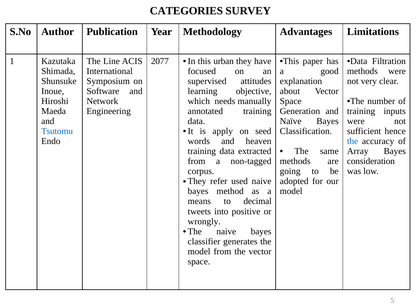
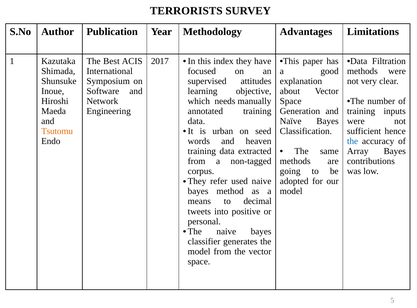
CATEGORIES: CATEGORIES -> TERRORISTS
Line: Line -> Best
2077: 2077 -> 2017
urban: urban -> index
Tsutomu colour: blue -> orange
apply: apply -> urban
consideration: consideration -> contributions
wrongly: wrongly -> personal
